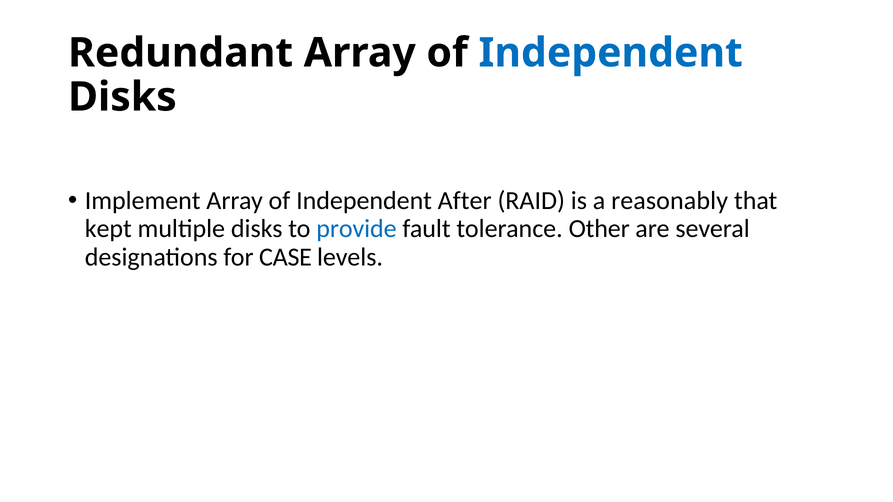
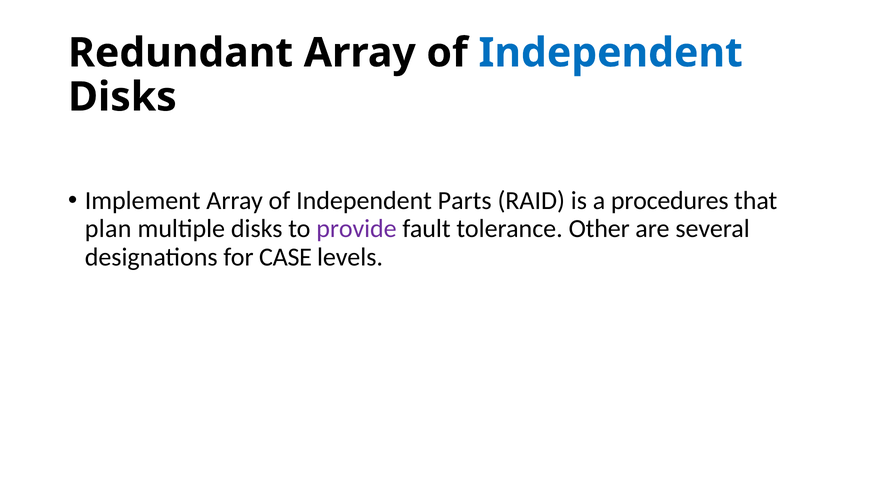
After: After -> Parts
reasonably: reasonably -> procedures
kept: kept -> plan
provide colour: blue -> purple
